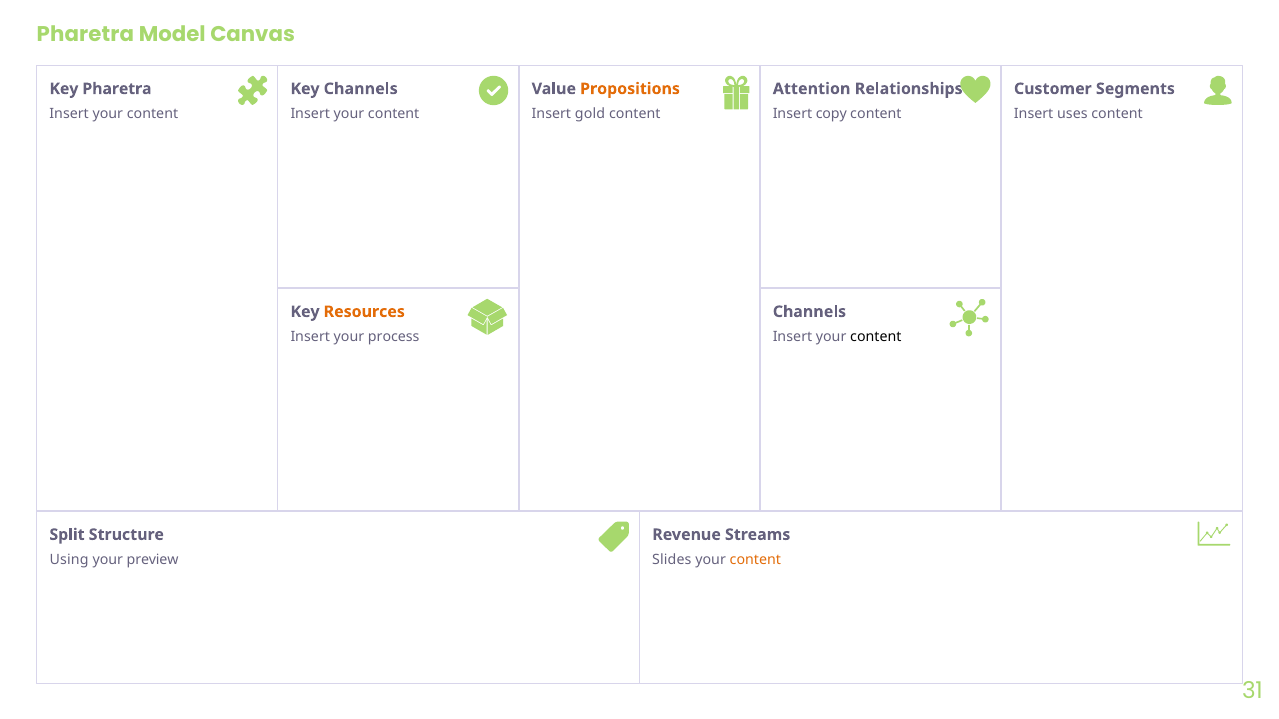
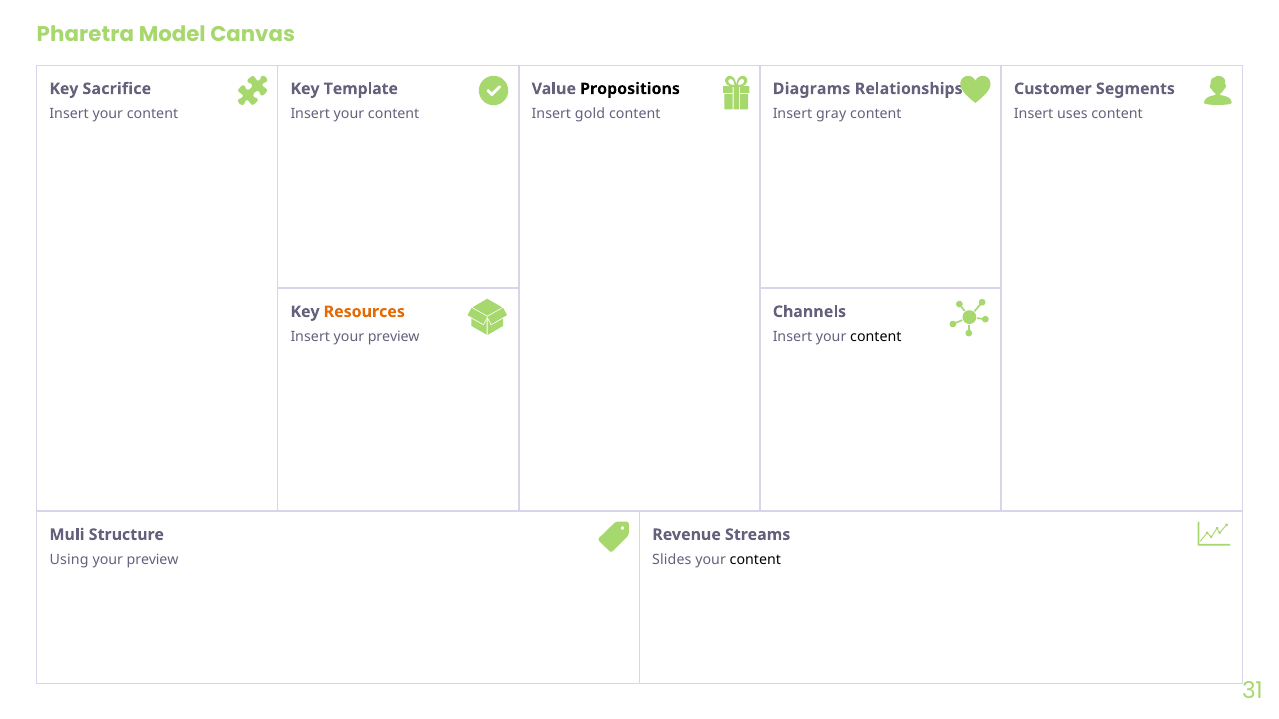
Key Pharetra: Pharetra -> Sacrifice
Key Channels: Channels -> Template
Propositions colour: orange -> black
Attention: Attention -> Diagrams
copy: copy -> gray
Insert your process: process -> preview
Split: Split -> Muli
content at (755, 560) colour: orange -> black
